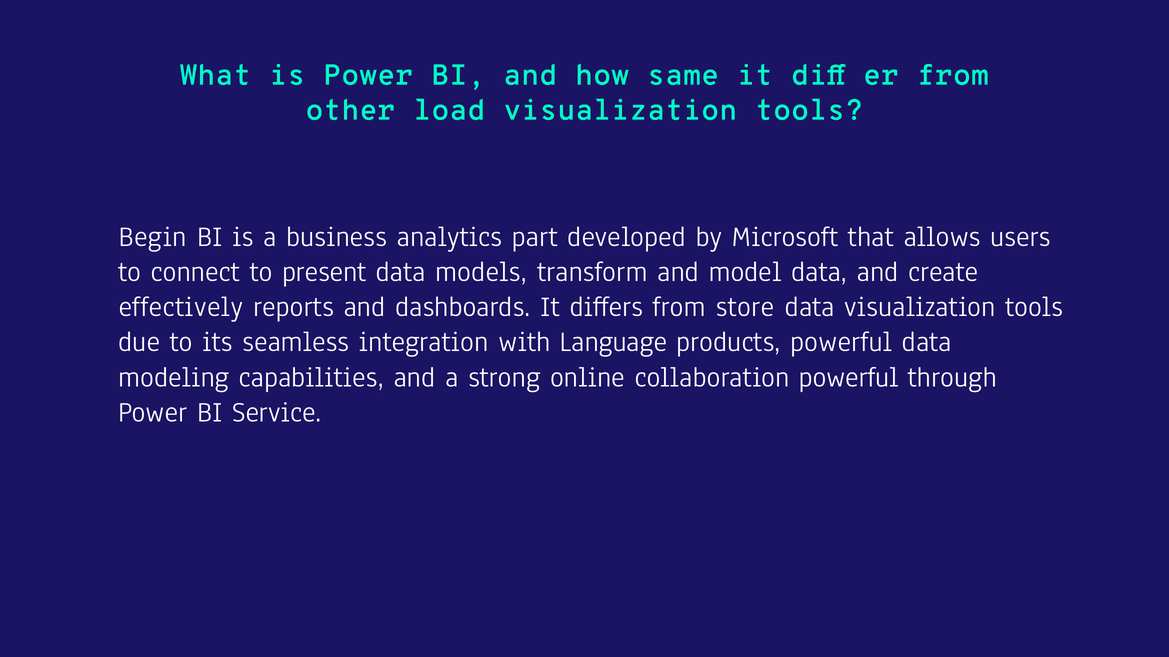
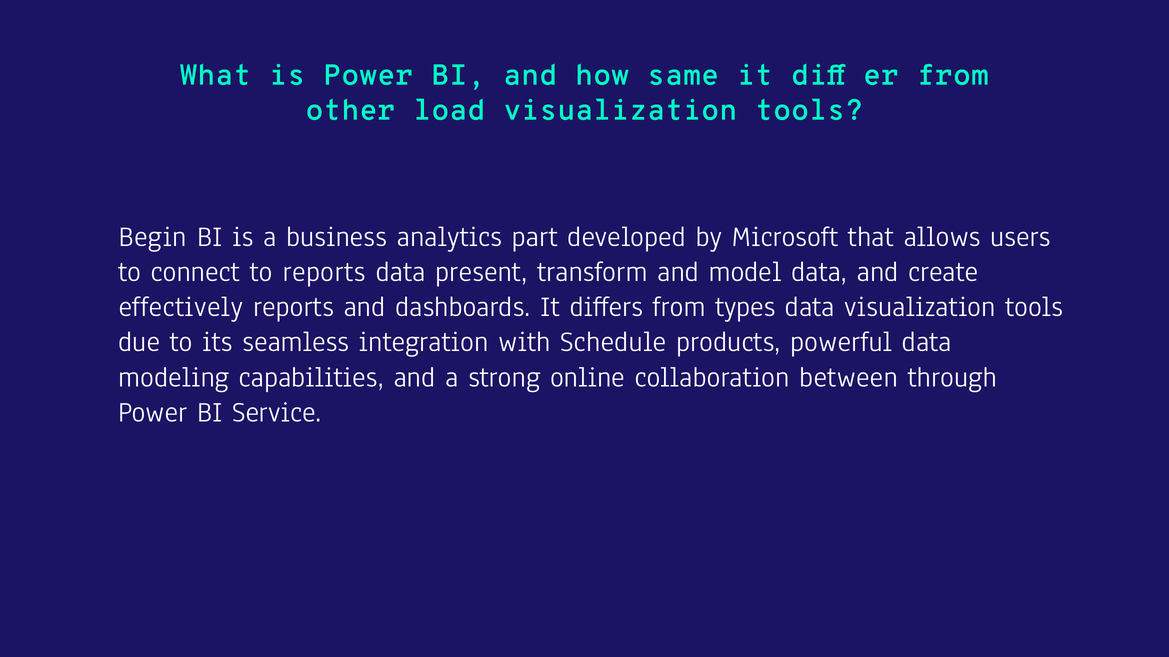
to present: present -> reports
models: models -> present
store: store -> types
Language: Language -> Schedule
collaboration powerful: powerful -> between
